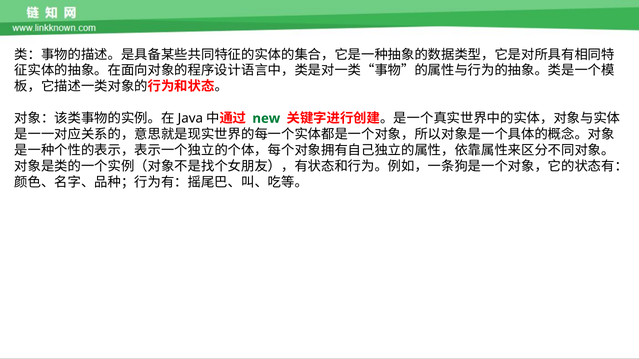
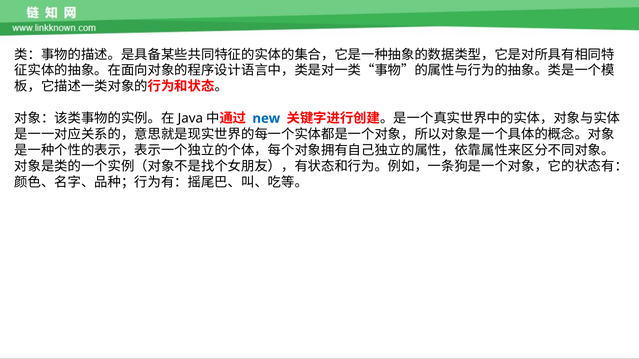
new colour: green -> blue
